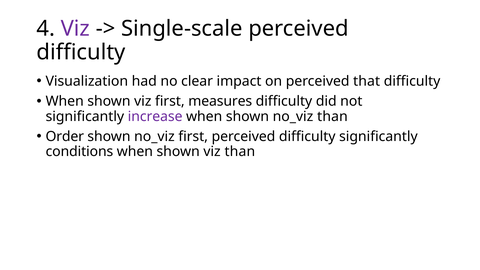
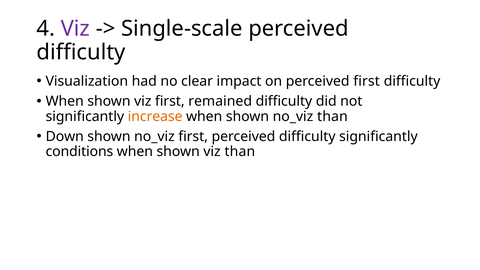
perceived that: that -> first
measures: measures -> remained
increase colour: purple -> orange
Order: Order -> Down
